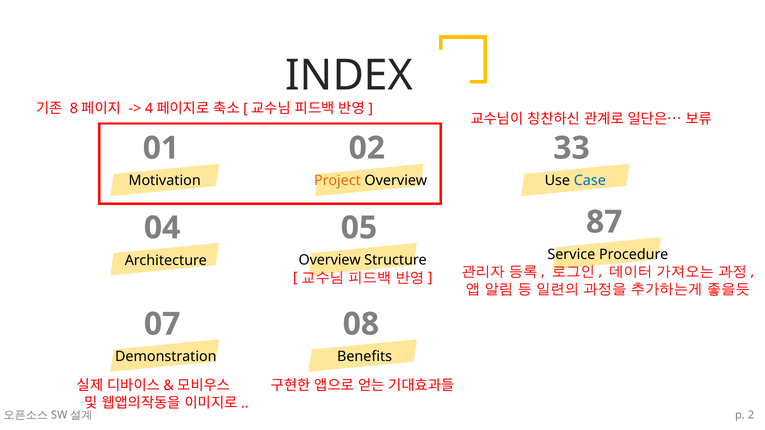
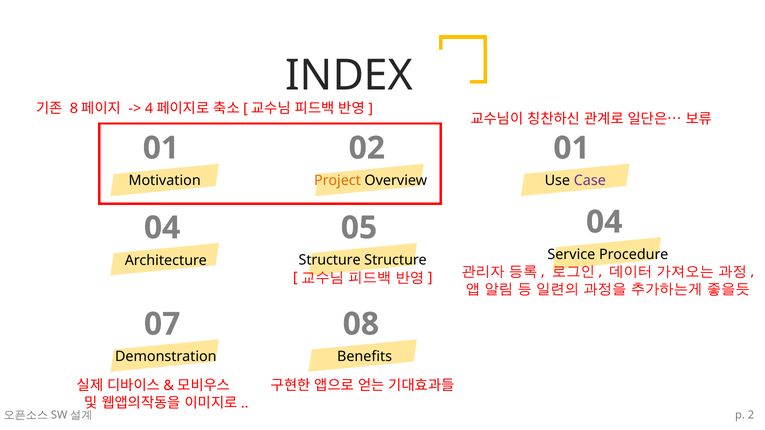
02 33: 33 -> 01
Case colour: blue -> purple
04 87: 87 -> 04
Architecture Overview: Overview -> Structure
